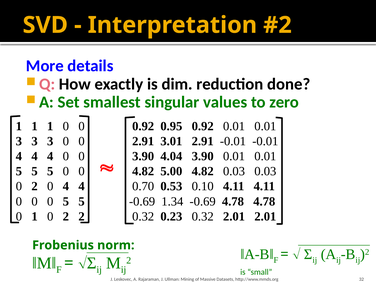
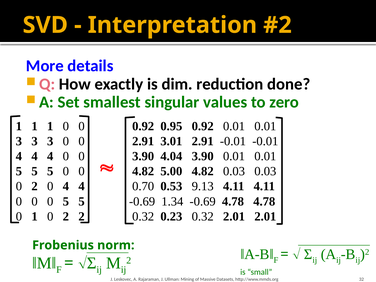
0.10: 0.10 -> 9.13
